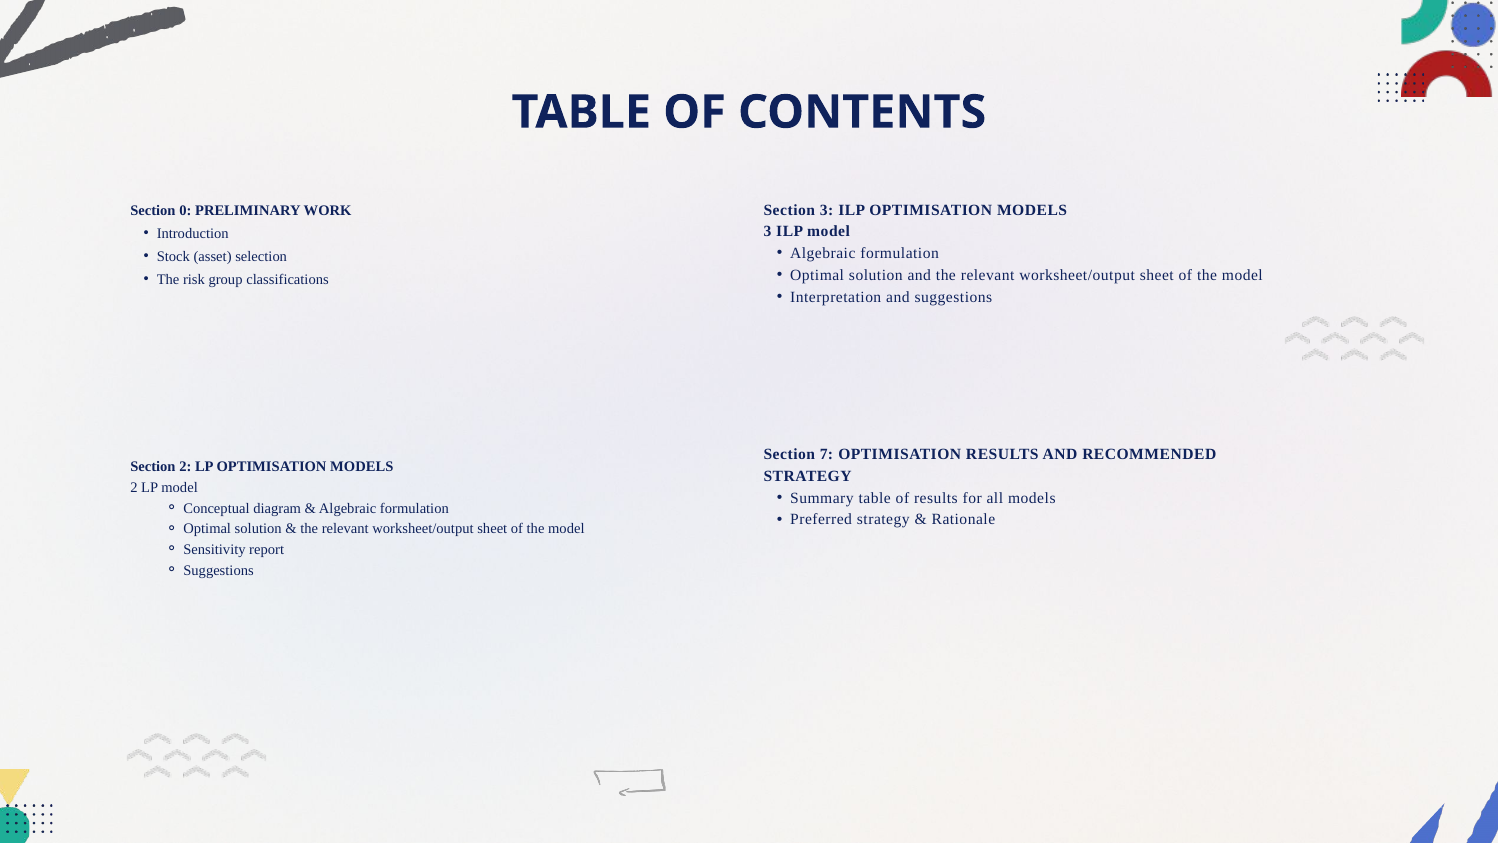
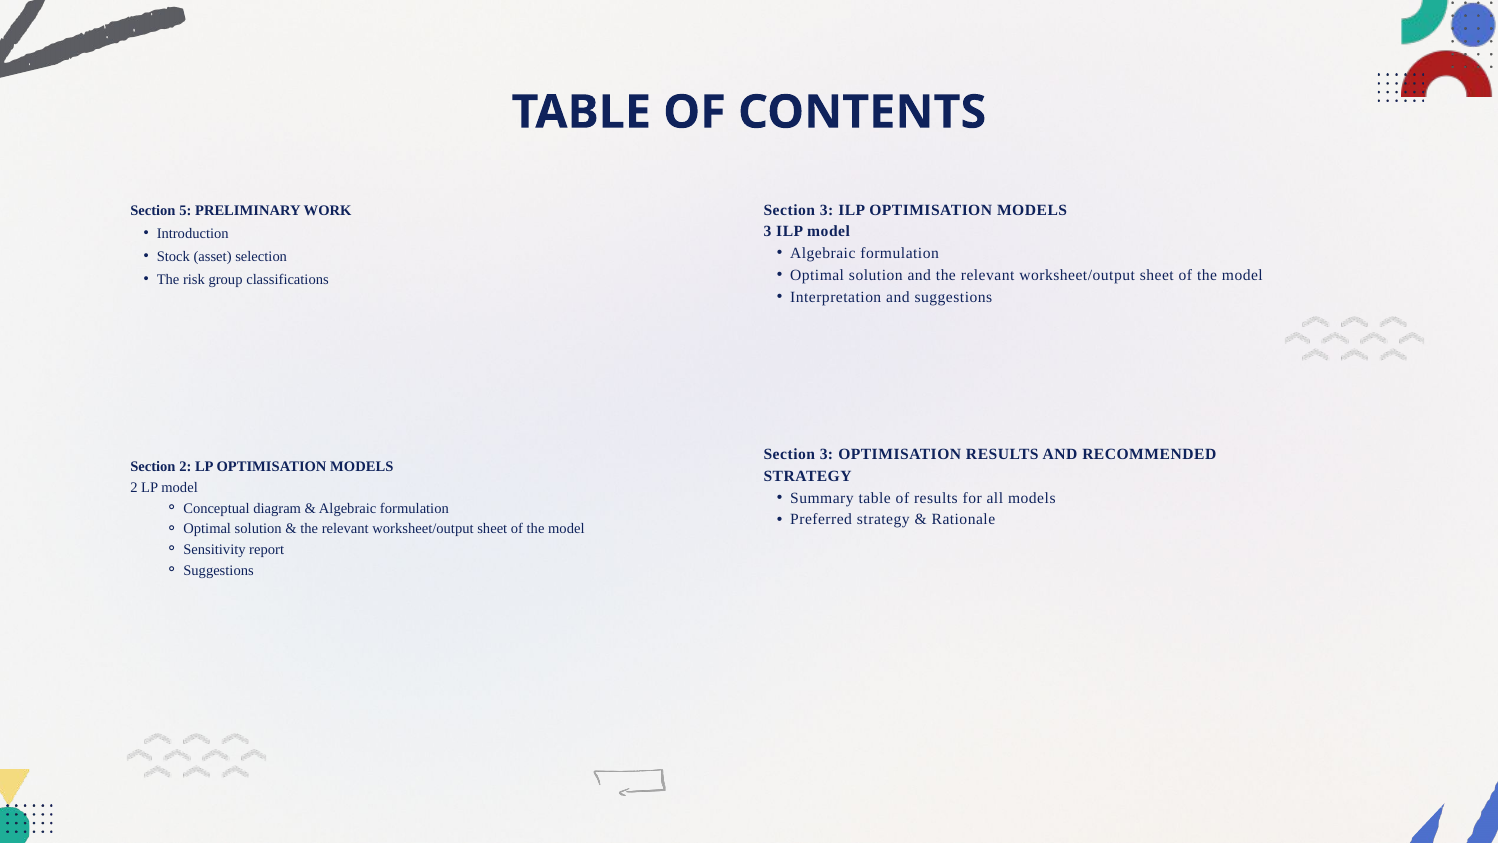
0: 0 -> 5
7 at (827, 454): 7 -> 3
